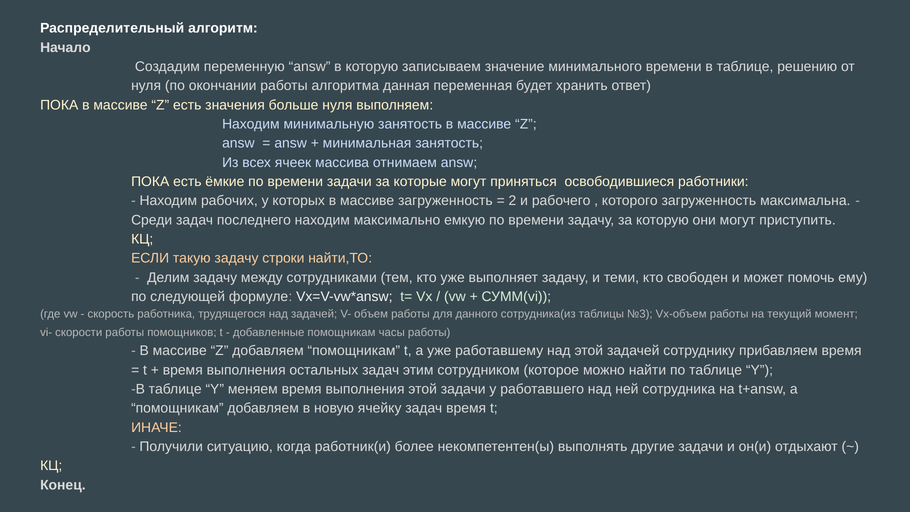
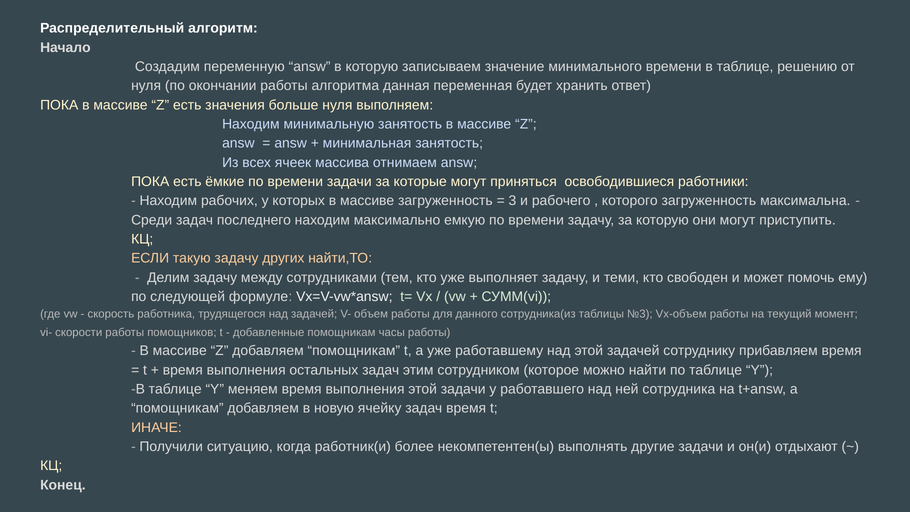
2: 2 -> 3
строки: строки -> других
